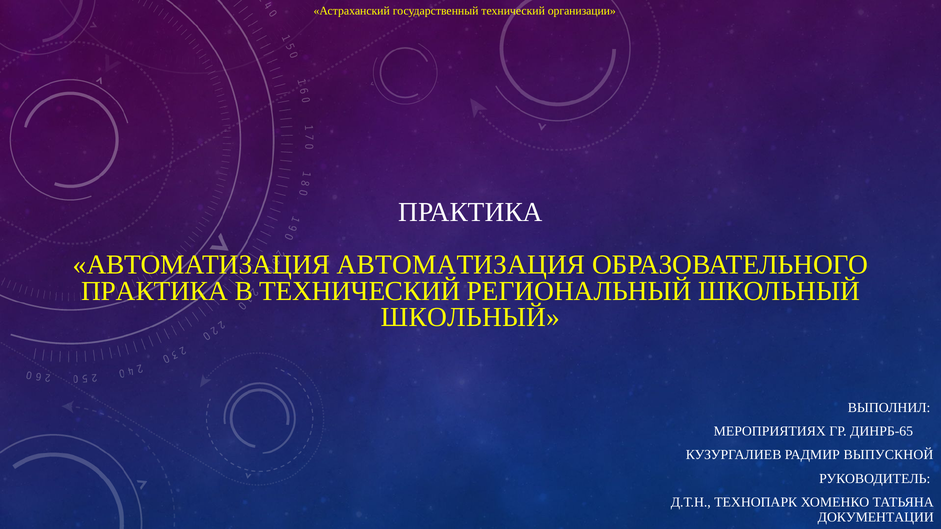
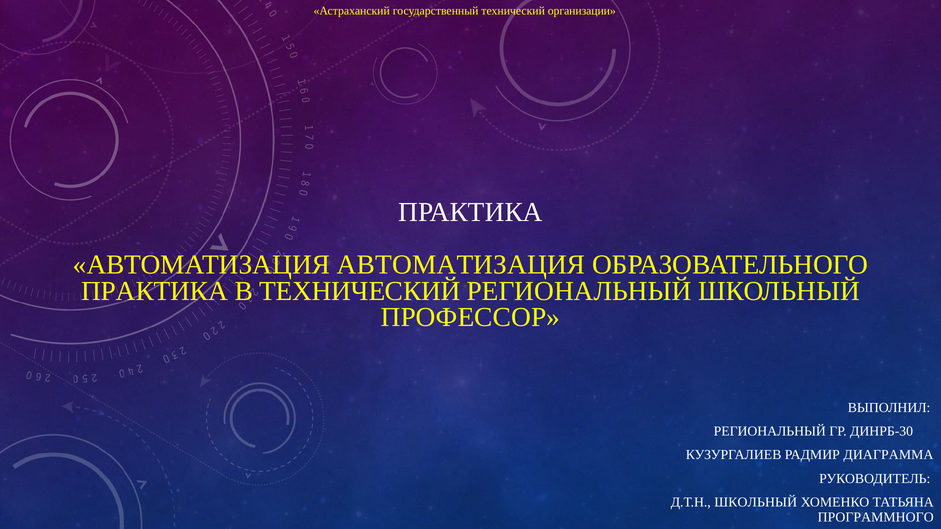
ШКОЛЬНЫЙ at (470, 318): ШКОЛЬНЫЙ -> ПРОФЕССОР
МЕРОПРИЯТИЯХ at (770, 432): МЕРОПРИЯТИЯХ -> РЕГИОНАЛЬНЫЙ
ДИНРБ-65: ДИНРБ-65 -> ДИНРБ-30
ВЫПУСКНОЙ: ВЫПУСКНОЙ -> ДИАГРАММА
Д.Т.Н ТЕХНОПАРК: ТЕХНОПАРК -> ШКОЛЬНЫЙ
ДОКУМЕНТАЦИИ: ДОКУМЕНТАЦИИ -> ПРОГРАММНОГО
